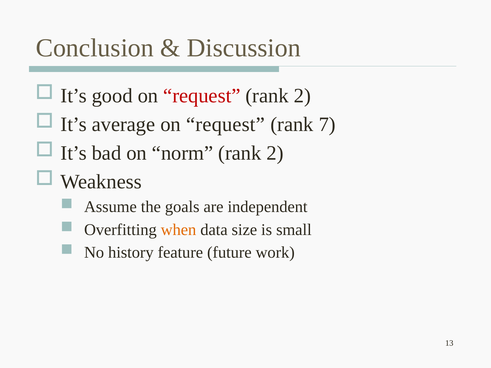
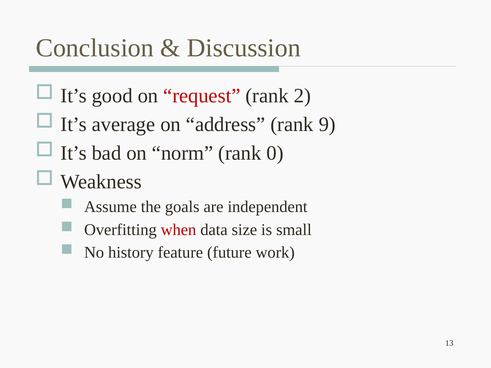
average on request: request -> address
7: 7 -> 9
2 at (275, 153): 2 -> 0
when colour: orange -> red
